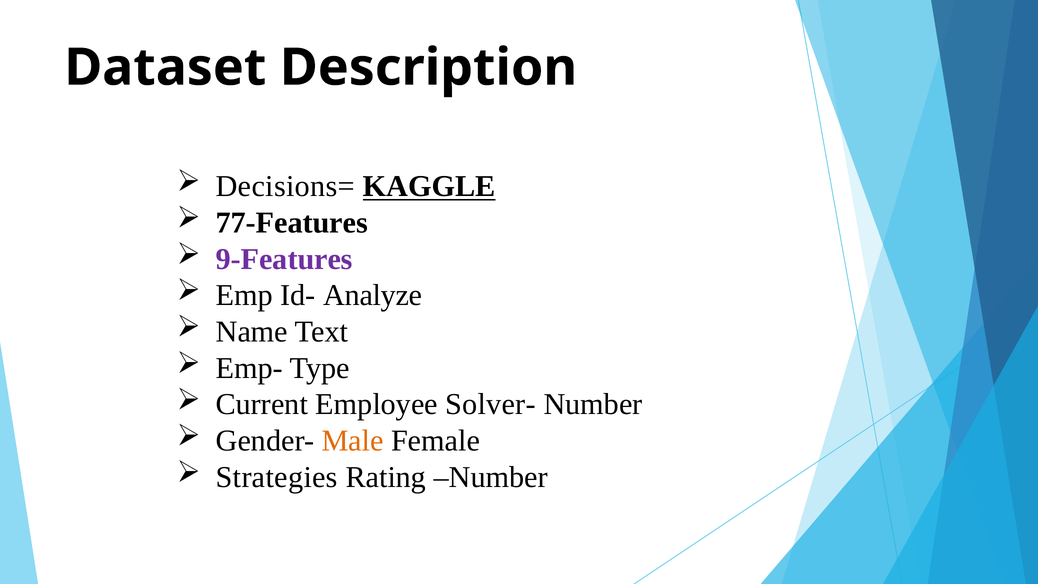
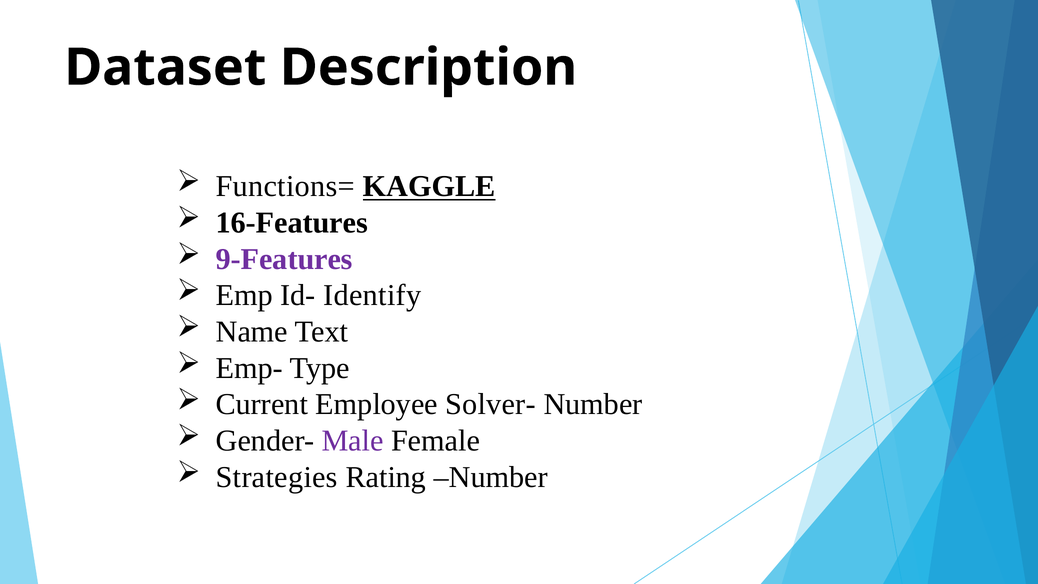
Decisions=: Decisions= -> Functions=
77-Features: 77-Features -> 16-Features
Analyze: Analyze -> Identify
Male colour: orange -> purple
